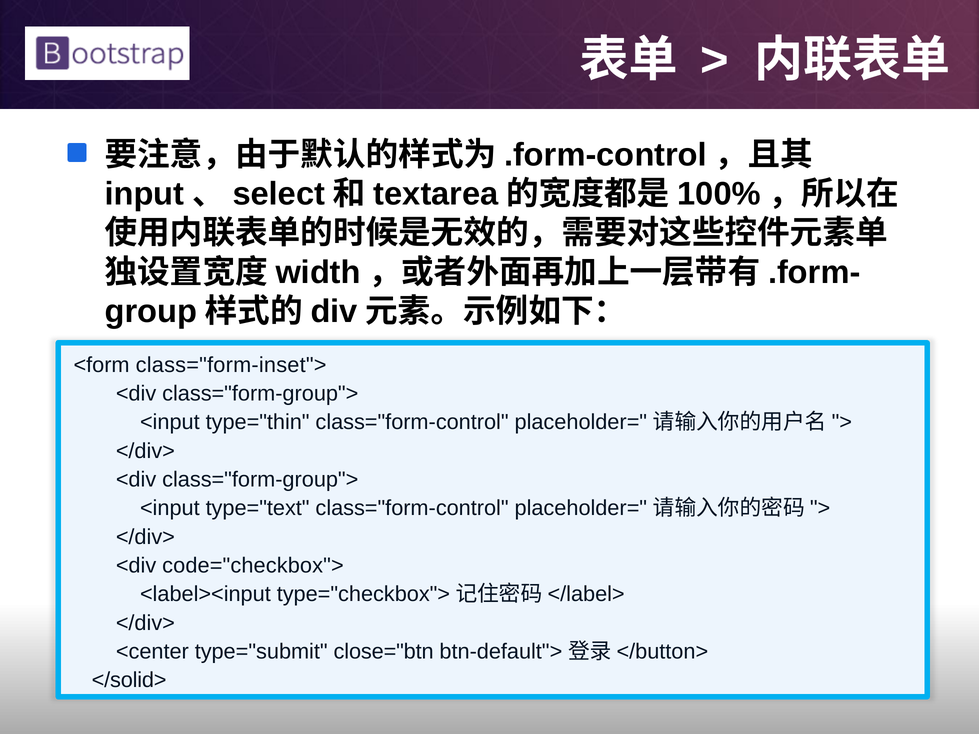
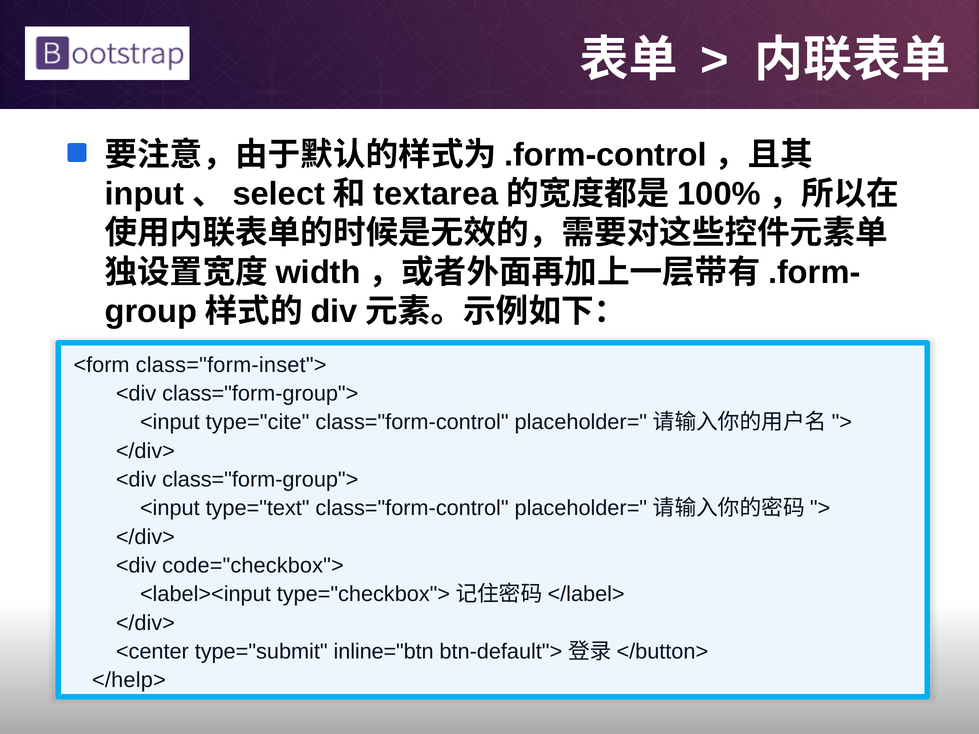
type="thin: type="thin -> type="cite
close="btn: close="btn -> inline="btn
</solid>: </solid> -> </help>
